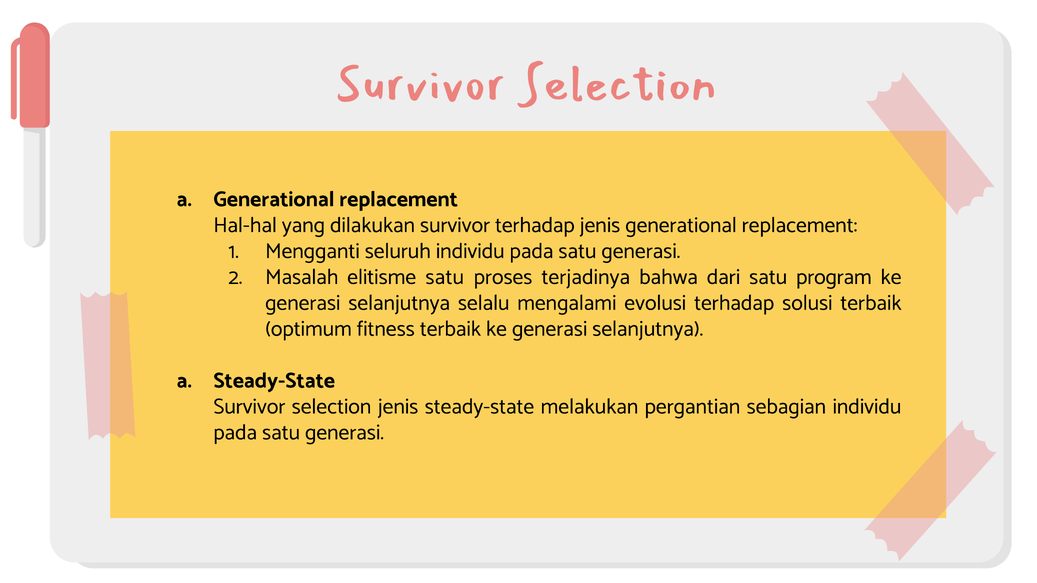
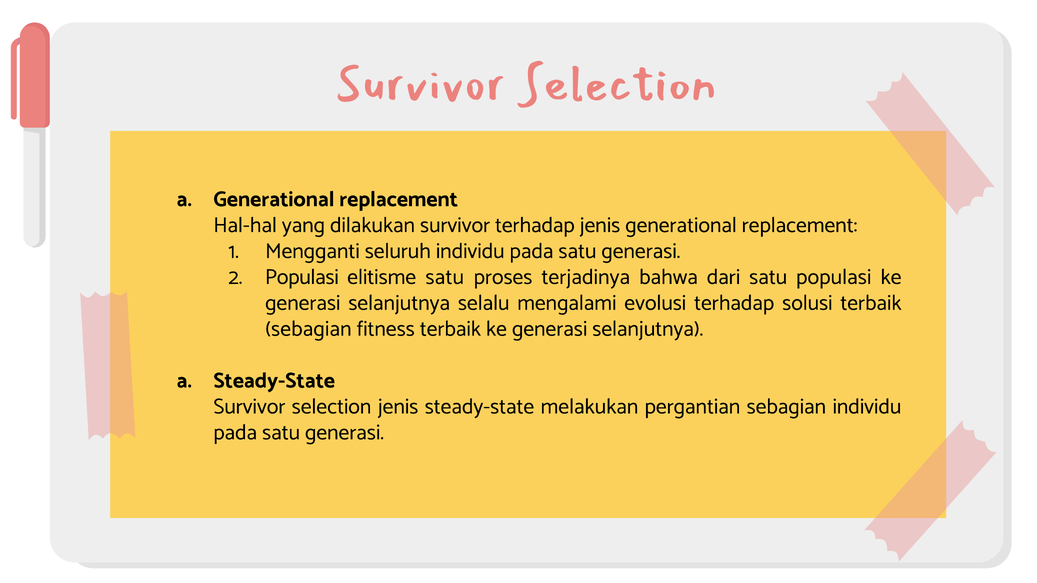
Masalah at (302, 277): Masalah -> Populasi
satu program: program -> populasi
optimum at (308, 329): optimum -> sebagian
